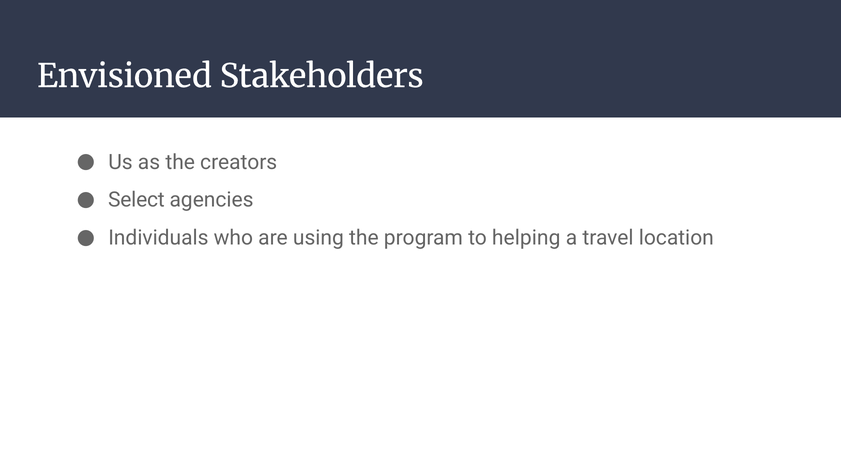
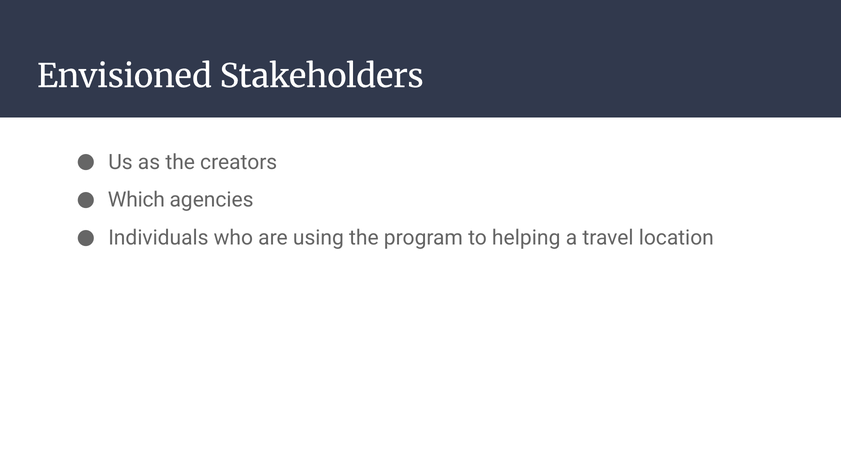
Select: Select -> Which
